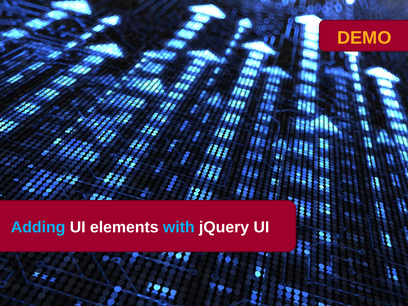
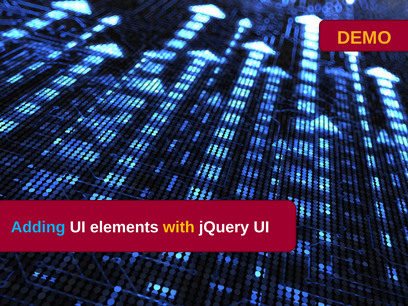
with colour: light blue -> yellow
